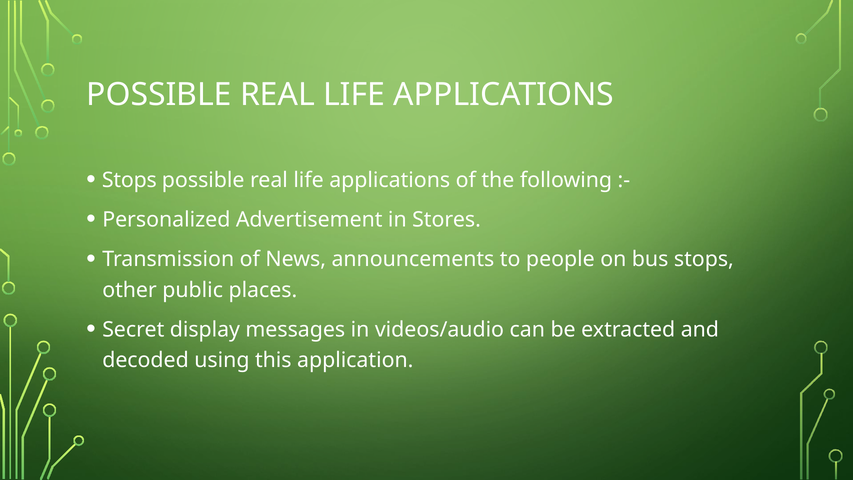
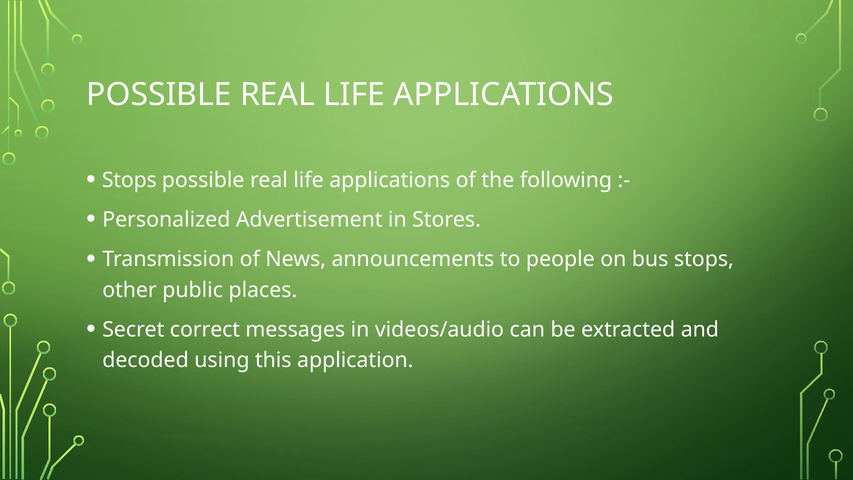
display: display -> correct
